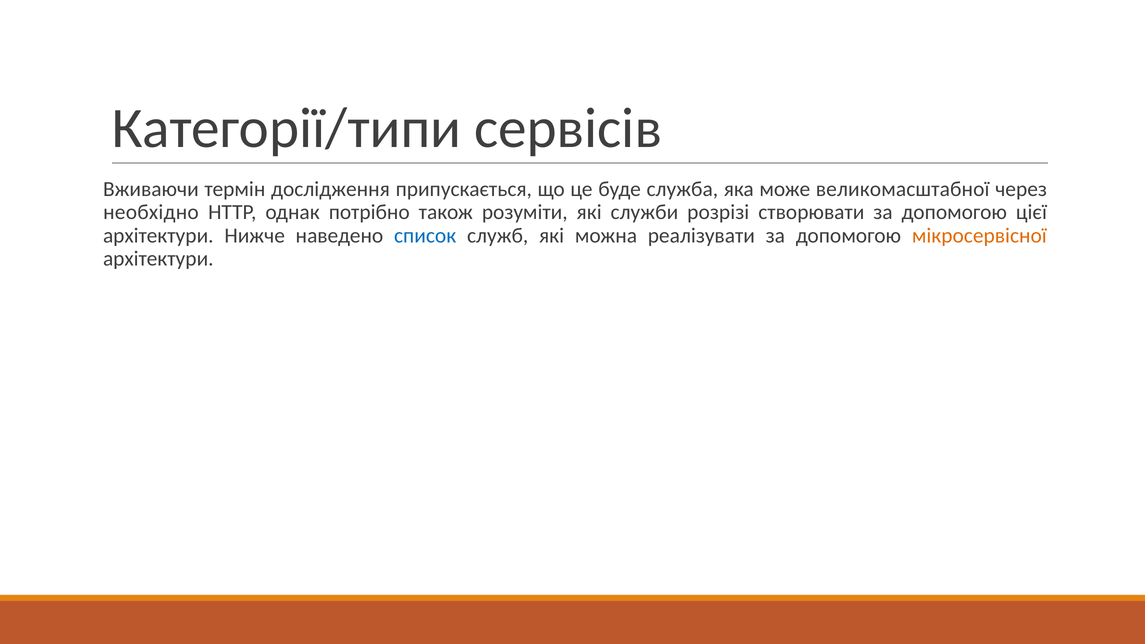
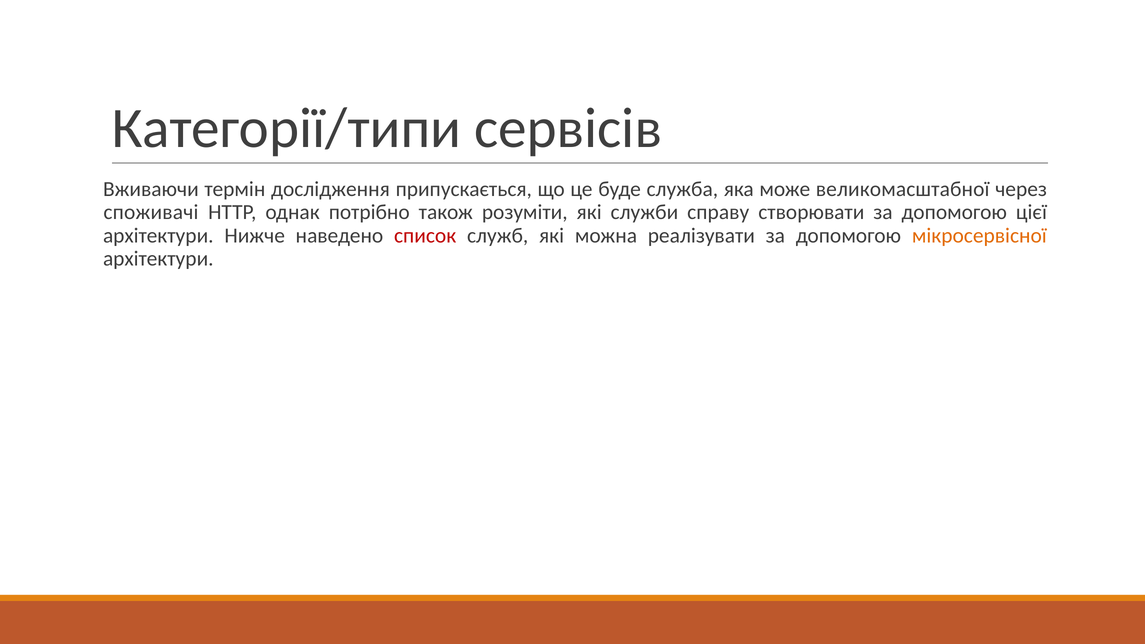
необхідно: необхідно -> споживачі
розрізі: розрізі -> справу
список colour: blue -> red
